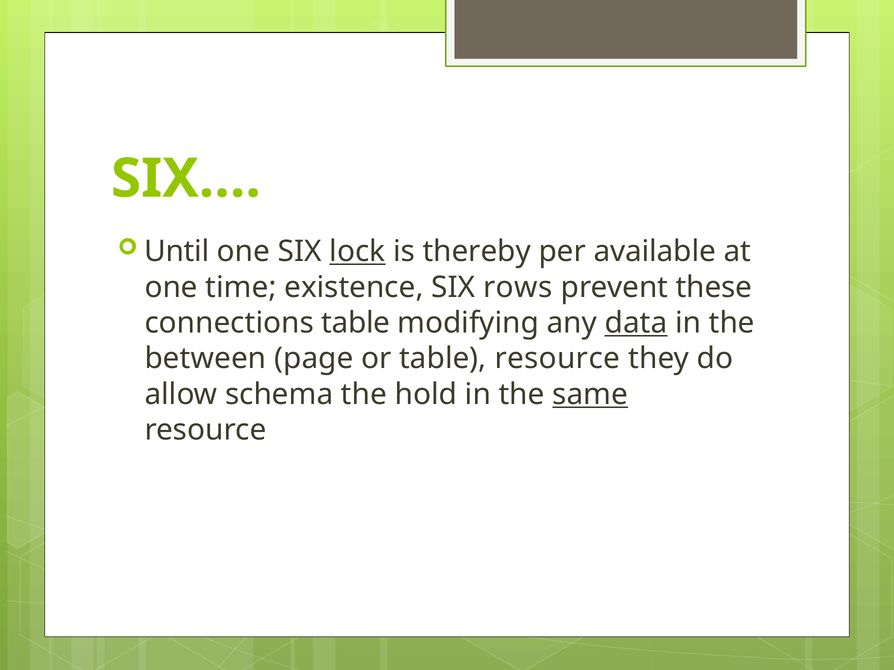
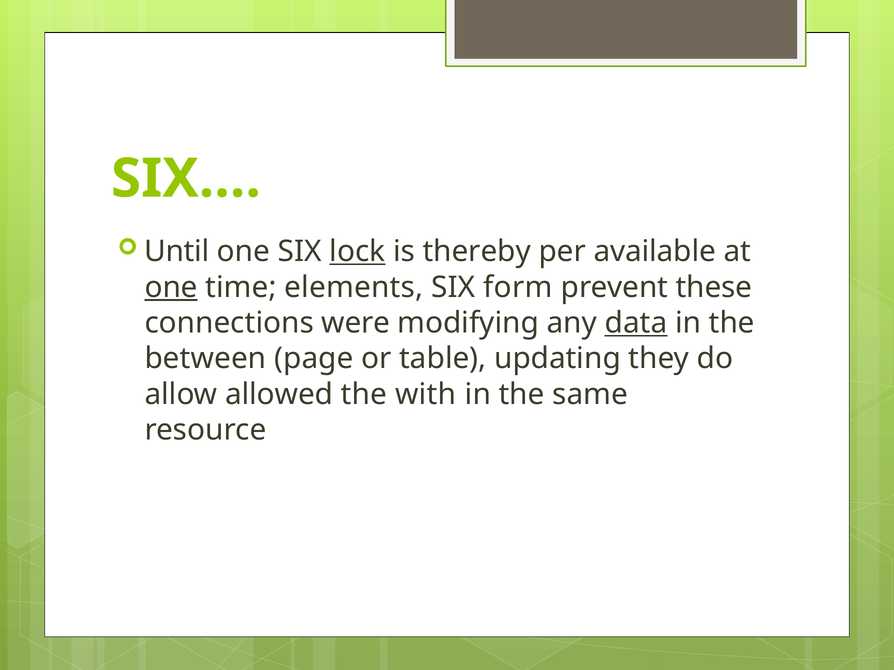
one at (171, 287) underline: none -> present
existence: existence -> elements
rows: rows -> form
connections table: table -> were
table resource: resource -> updating
schema: schema -> allowed
hold: hold -> with
same underline: present -> none
